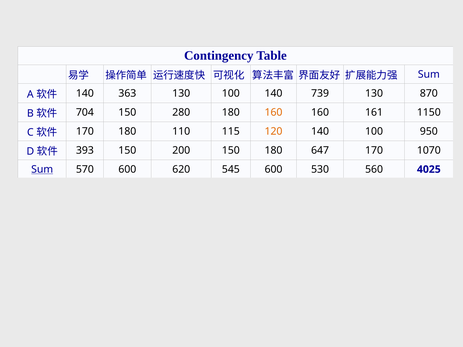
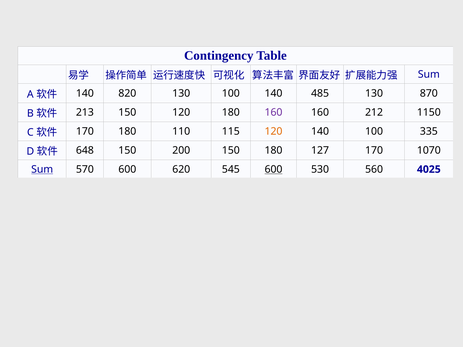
363: 363 -> 820
739: 739 -> 485
704: 704 -> 213
150 280: 280 -> 120
160 at (274, 112) colour: orange -> purple
161: 161 -> 212
950: 950 -> 335
393: 393 -> 648
647: 647 -> 127
600 at (274, 169) underline: none -> present
